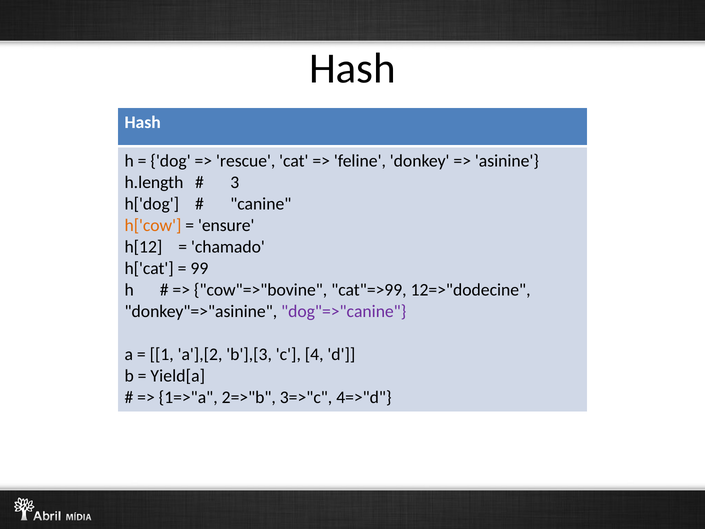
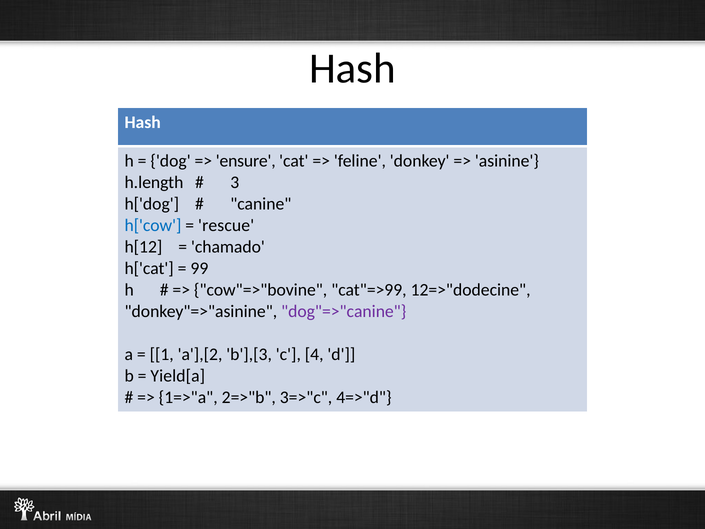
rescue: rescue -> ensure
h['cow colour: orange -> blue
ensure: ensure -> rescue
